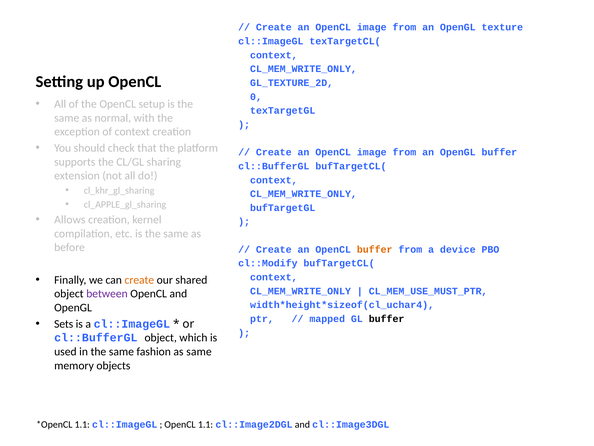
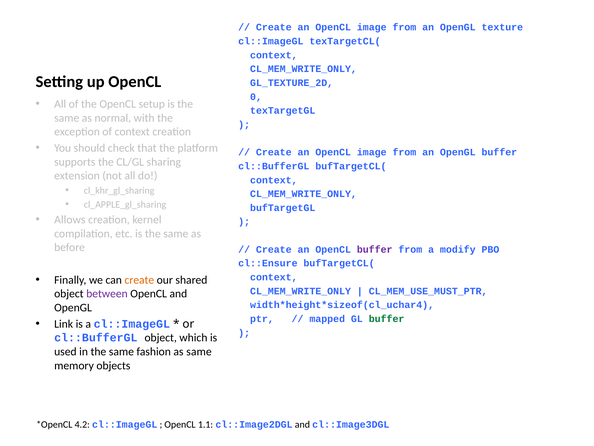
buffer at (375, 249) colour: orange -> purple
device: device -> modify
cl::Modify: cl::Modify -> cl::Ensure
buffer at (387, 319) colour: black -> green
Sets: Sets -> Link
1.1 at (82, 424): 1.1 -> 4.2
